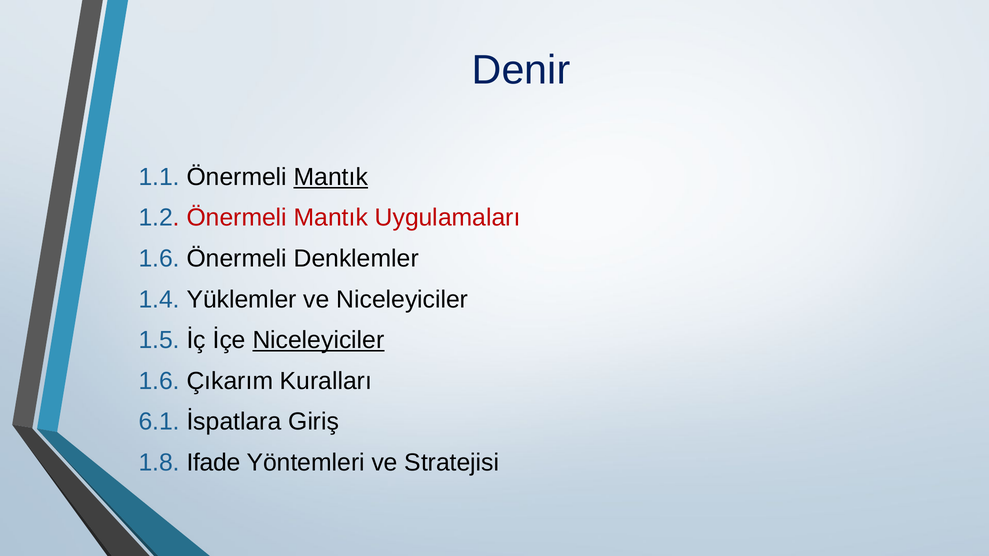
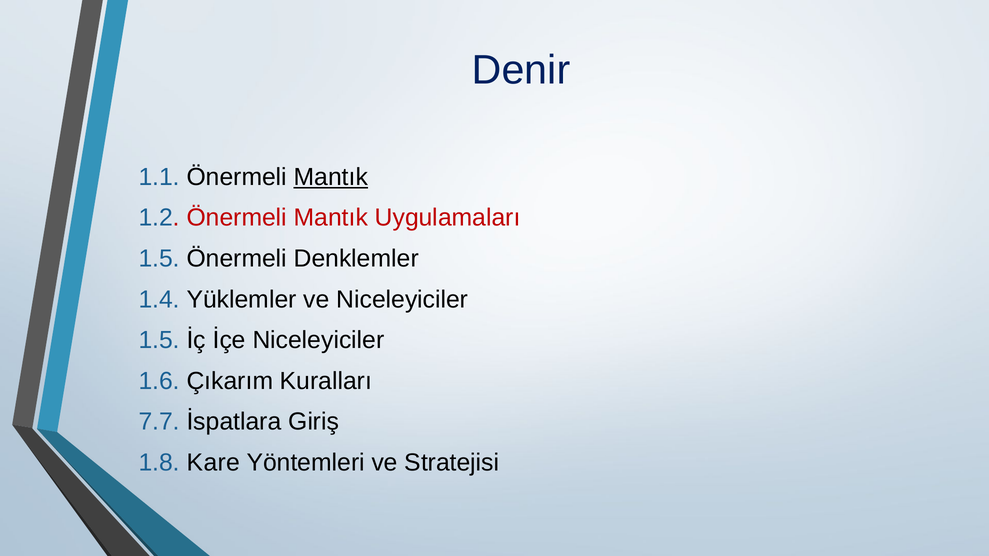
1.6 at (159, 259): 1.6 -> 1.5
Niceleyiciler at (318, 340) underline: present -> none
6.1: 6.1 -> 7.7
Ifade: Ifade -> Kare
